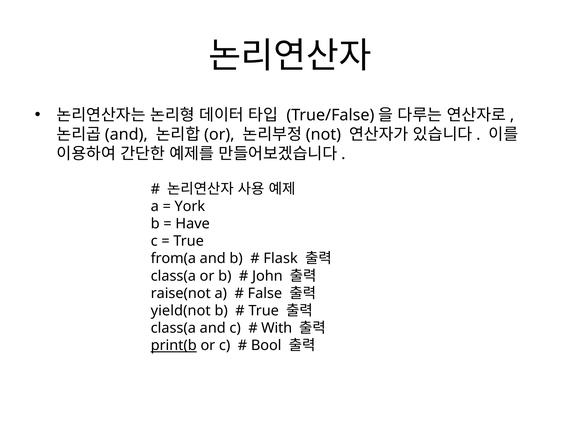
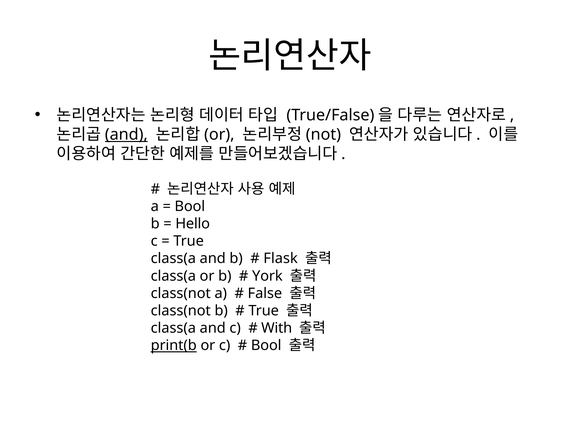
and at (126, 135) underline: none -> present
York at (190, 206): York -> Bool
Have: Have -> Hello
from(a at (173, 259): from(a -> class(a
John: John -> York
raise(not at (181, 293): raise(not -> class(not
yield(not at (181, 311): yield(not -> class(not
